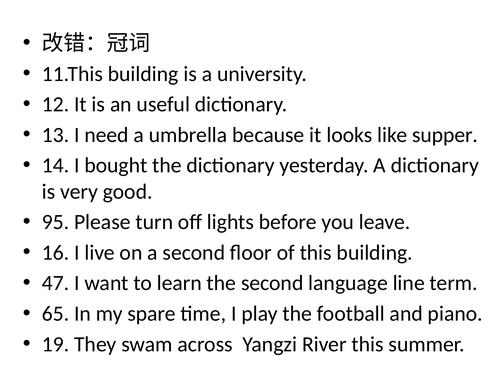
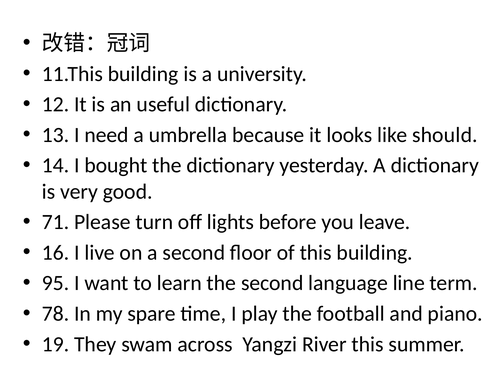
supper: supper -> should
95: 95 -> 71
47: 47 -> 95
65: 65 -> 78
